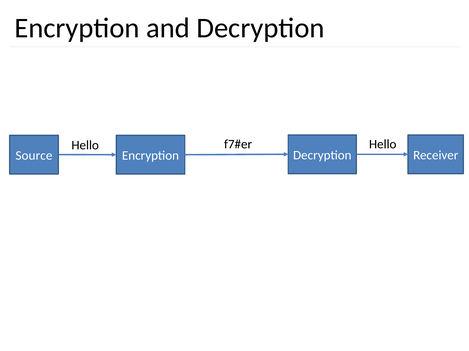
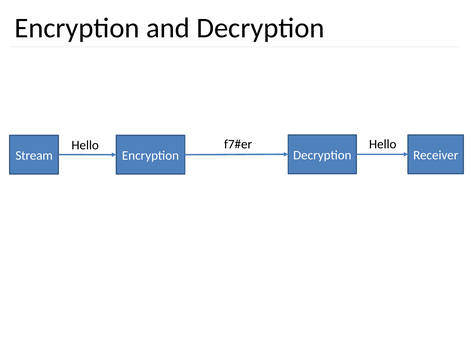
Source: Source -> Stream
